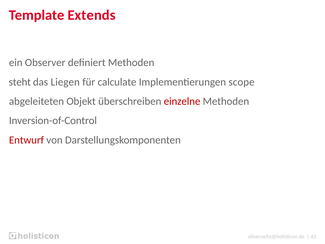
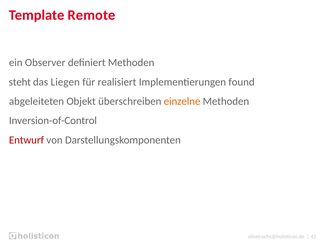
Extends: Extends -> Remote
calculate: calculate -> realisiert
scope: scope -> found
einzelne colour: red -> orange
